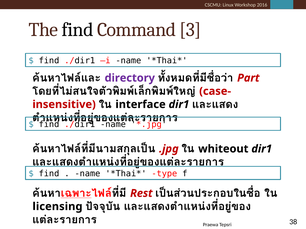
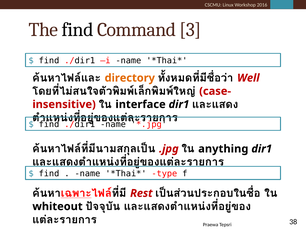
directory colour: purple -> orange
Part: Part -> Well
whiteout: whiteout -> anything
licensing: licensing -> whiteout
